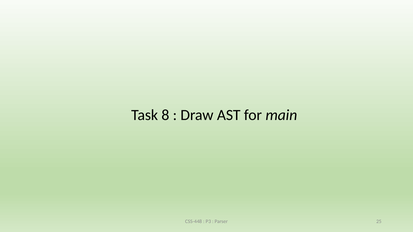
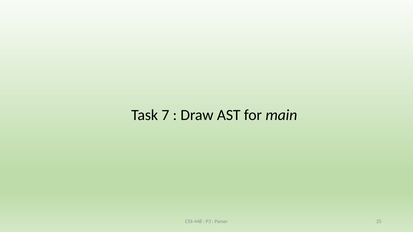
8: 8 -> 7
